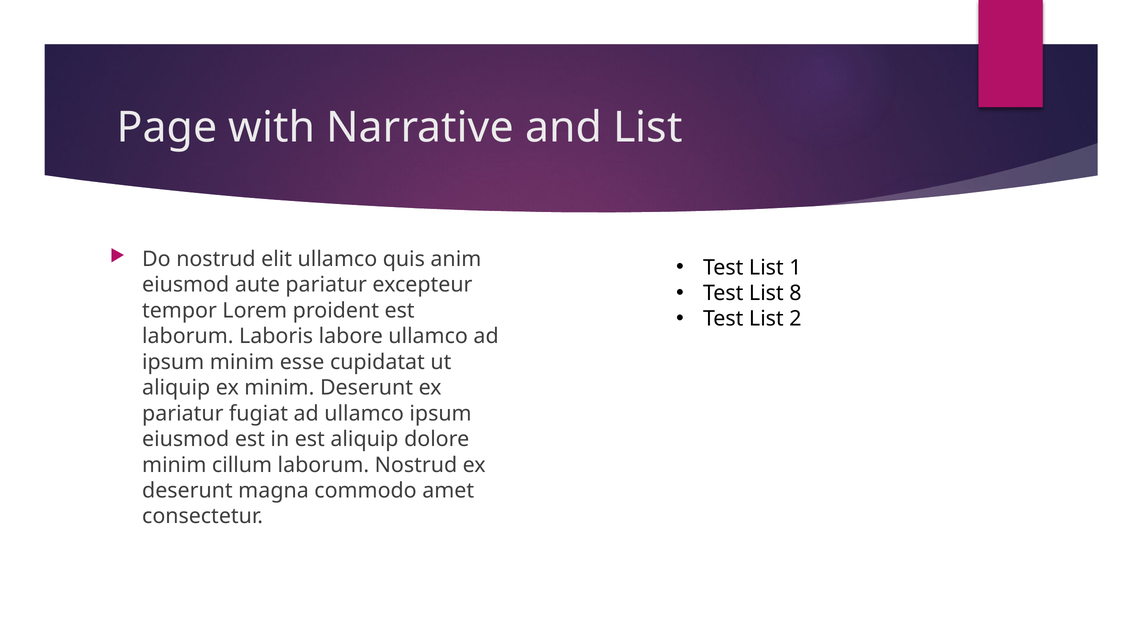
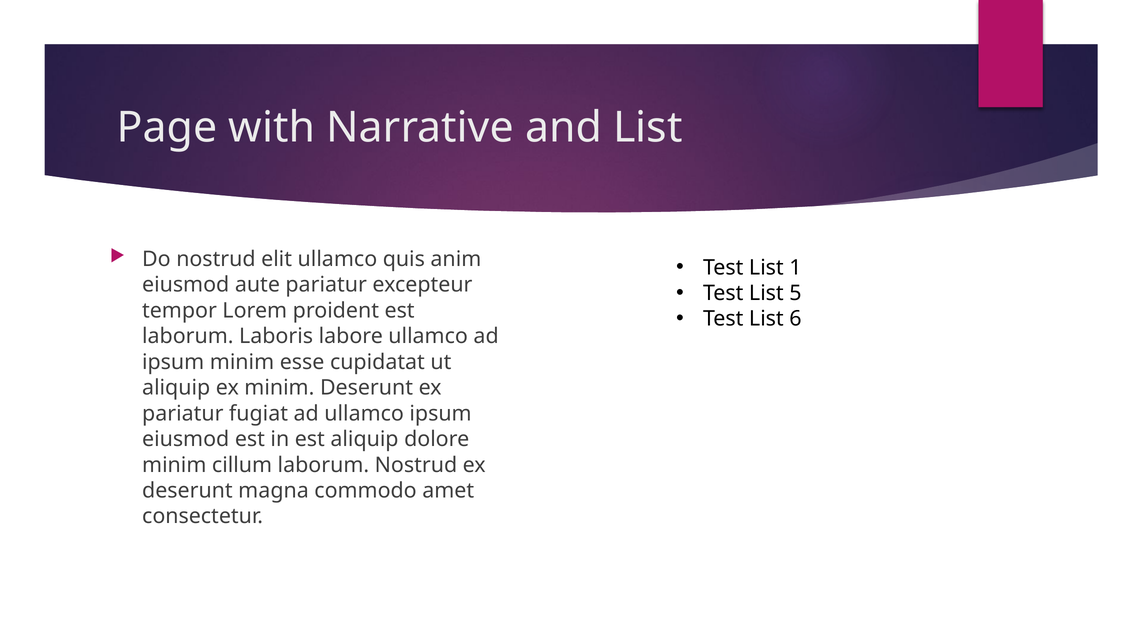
8: 8 -> 5
2: 2 -> 6
